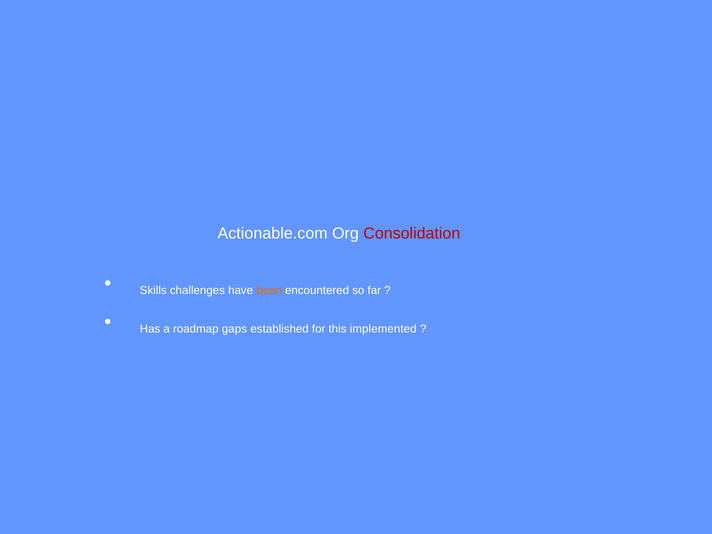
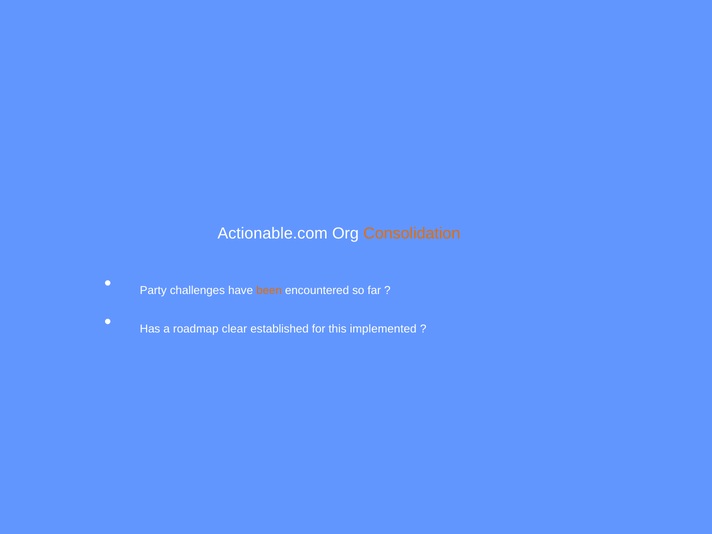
Consolidation colour: red -> orange
Skills: Skills -> Party
gaps: gaps -> clear
